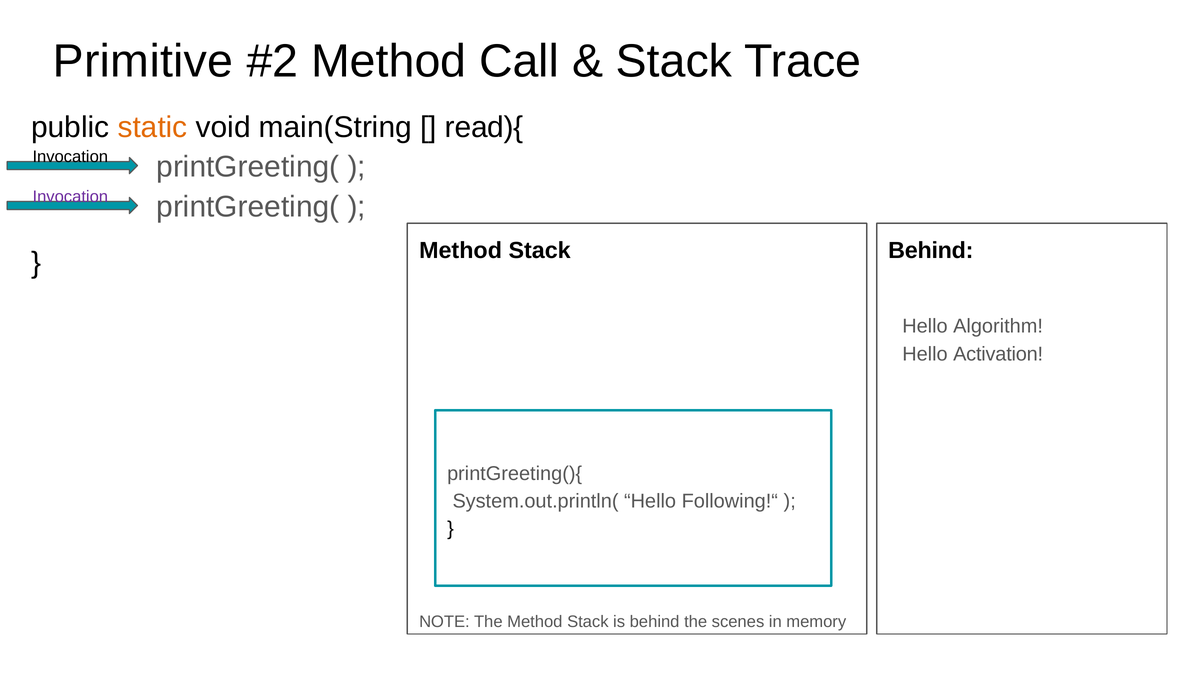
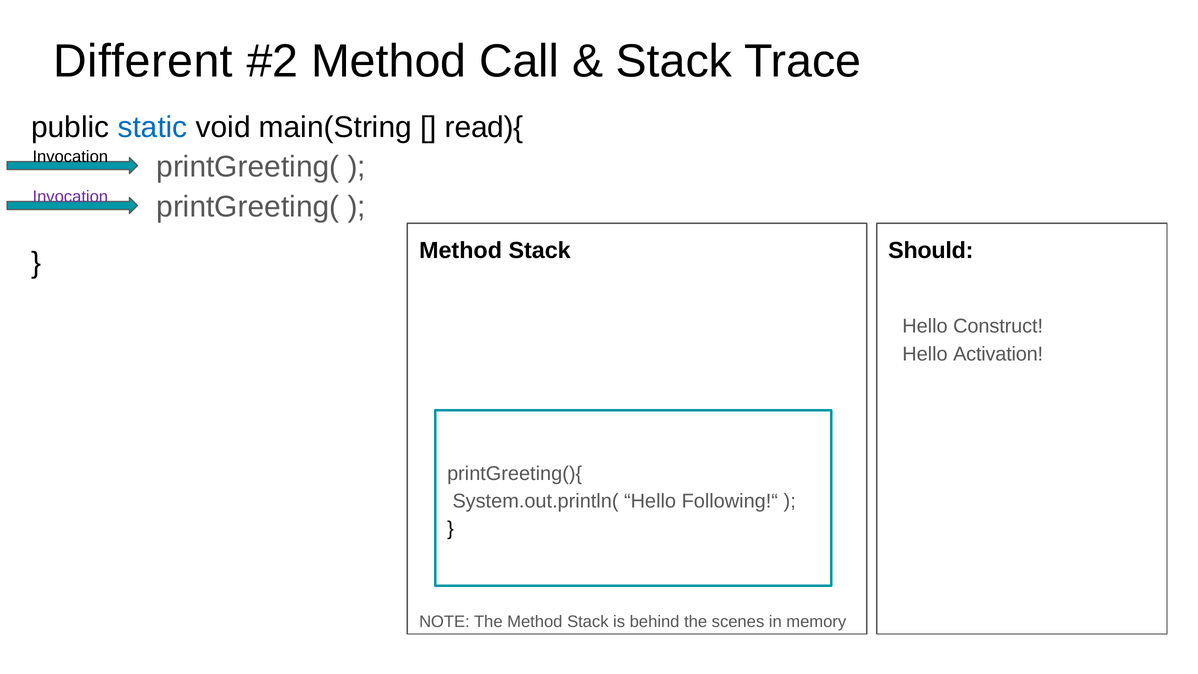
Primitive: Primitive -> Different
static colour: orange -> blue
Behind at (931, 251): Behind -> Should
Algorithm: Algorithm -> Construct
